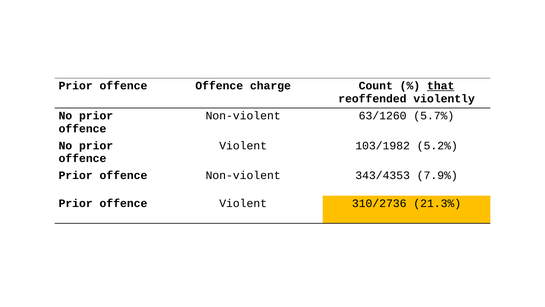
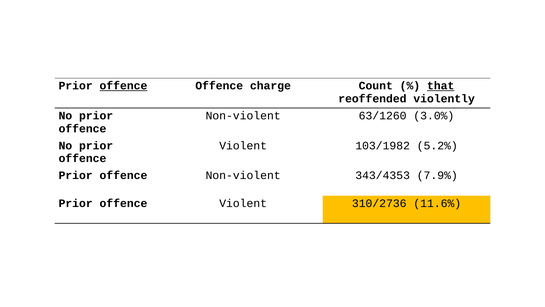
offence at (123, 86) underline: none -> present
5.7%: 5.7% -> 3.0%
21.3%: 21.3% -> 11.6%
